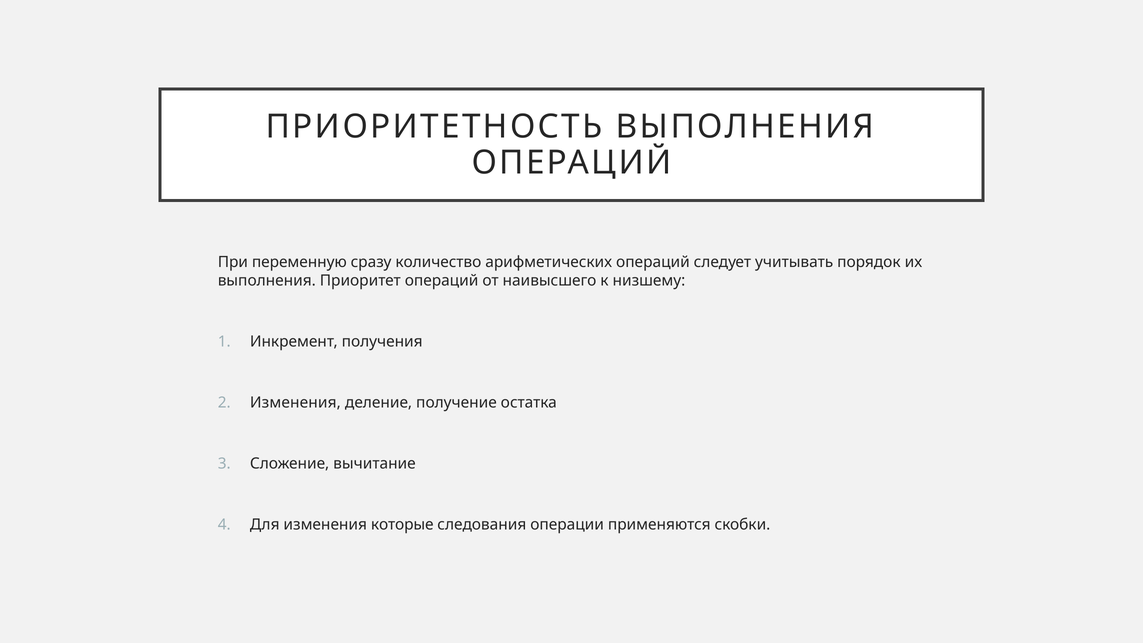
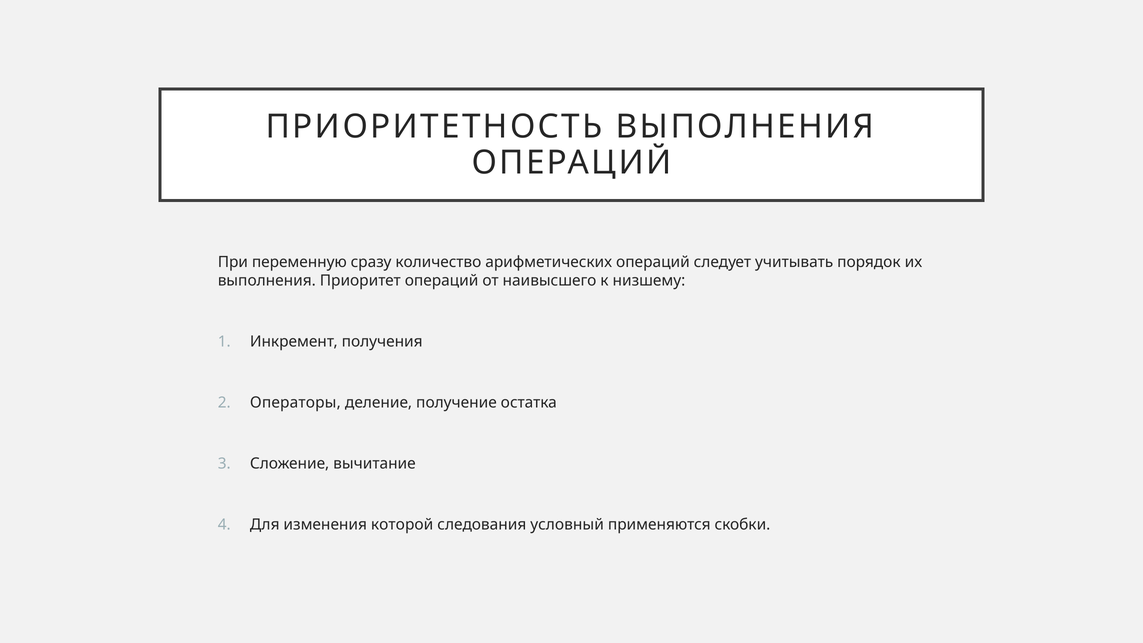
Изменения at (295, 403): Изменения -> Операторы
которые: которые -> которой
операции: операции -> условный
